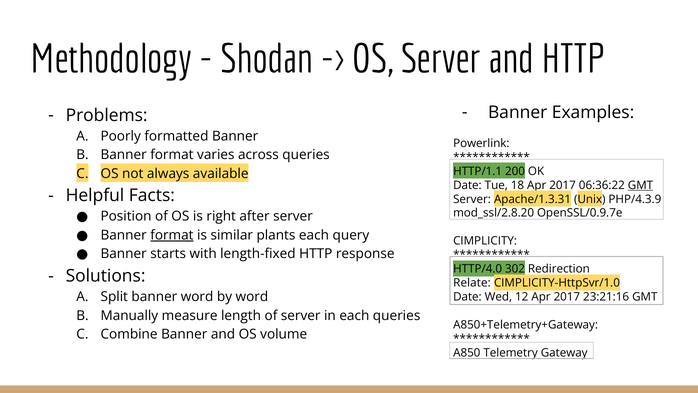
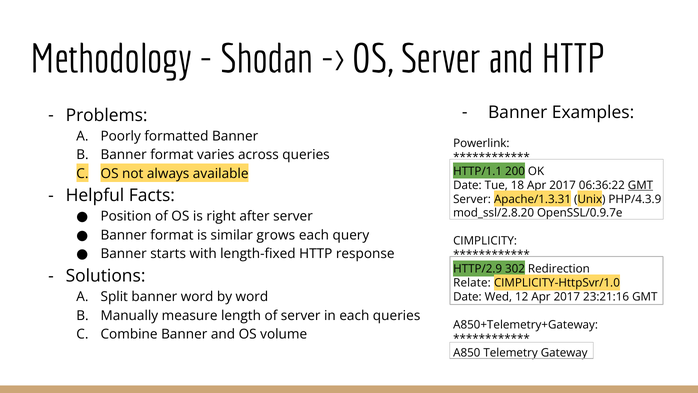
format at (172, 235) underline: present -> none
plants: plants -> grows
HTTP/4.0: HTTP/4.0 -> HTTP/2.9
